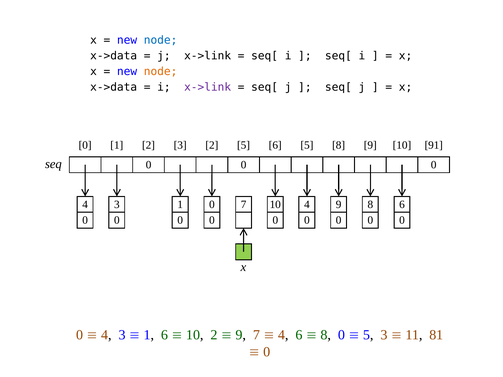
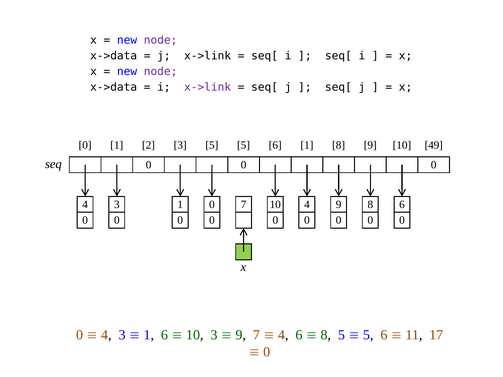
node at (161, 40) colour: blue -> purple
node at (161, 71) colour: orange -> purple
3 2: 2 -> 5
6 5: 5 -> 1
91: 91 -> 49
10 2: 2 -> 3
0 at (341, 335): 0 -> 5
3 at (384, 335): 3 -> 6
81: 81 -> 17
